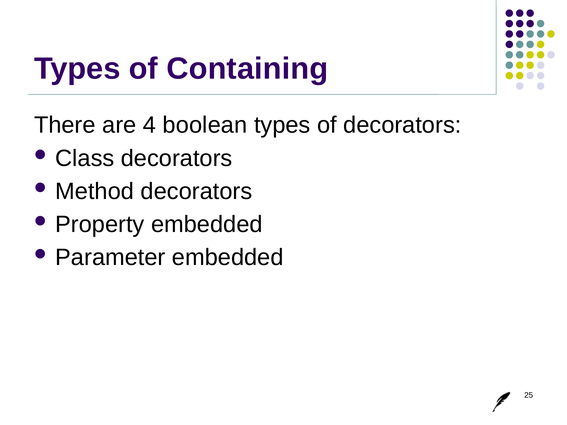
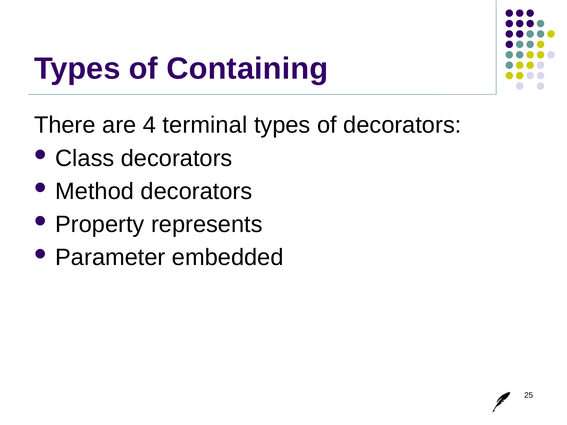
boolean: boolean -> terminal
Property embedded: embedded -> represents
